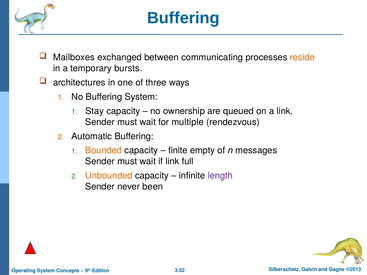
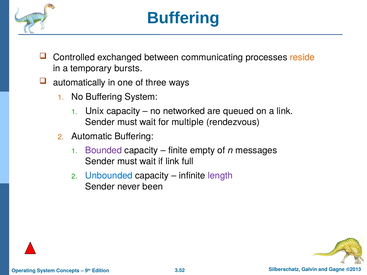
Mailboxes: Mailboxes -> Controlled
architectures: architectures -> automatically
Stay: Stay -> Unix
ownership: ownership -> networked
Bounded colour: orange -> purple
Unbounded colour: orange -> blue
